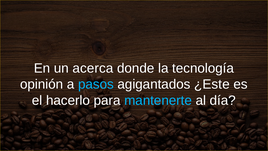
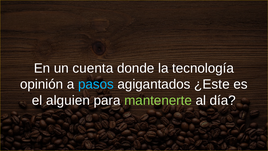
acerca: acerca -> cuenta
hacerlo: hacerlo -> alguien
mantenerte colour: light blue -> light green
